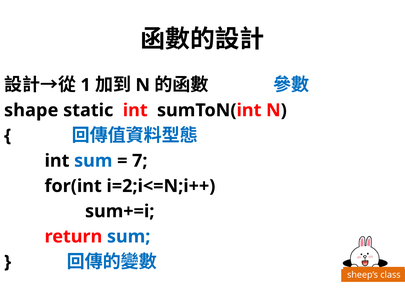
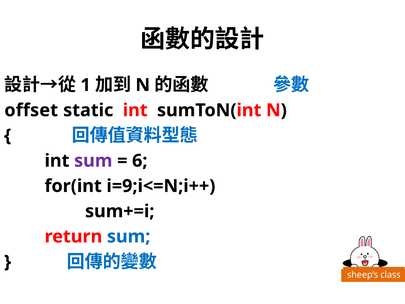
shape: shape -> offset
sum at (93, 161) colour: blue -> purple
7: 7 -> 6
i=2;i<=N;i++: i=2;i<=N;i++ -> i=9;i<=N;i++
